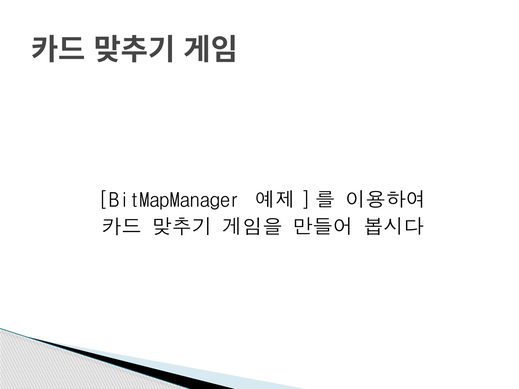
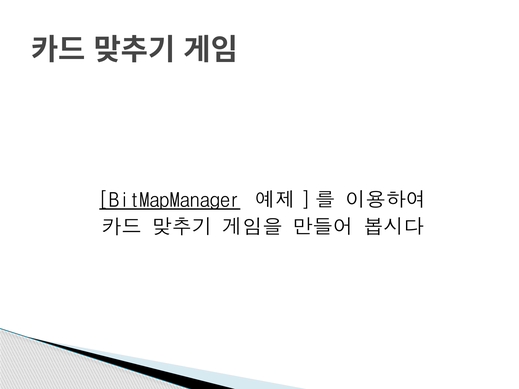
BitMapManager underline: none -> present
